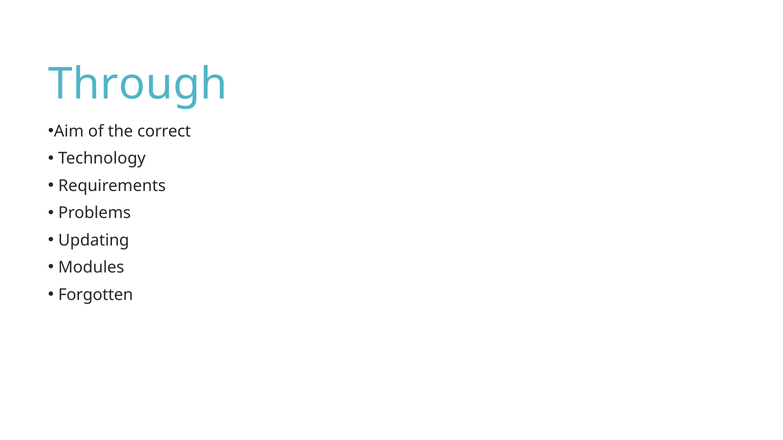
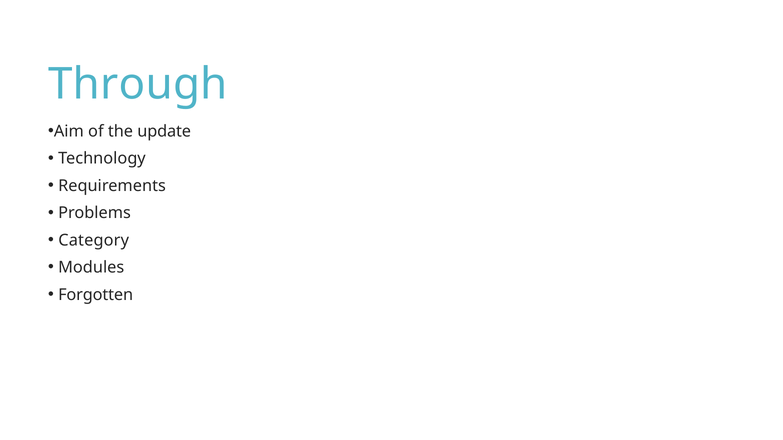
correct: correct -> update
Updating: Updating -> Category
